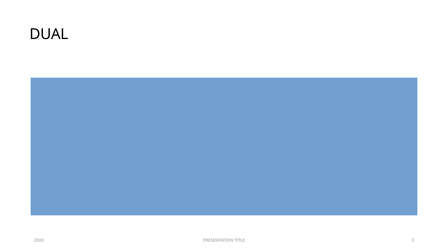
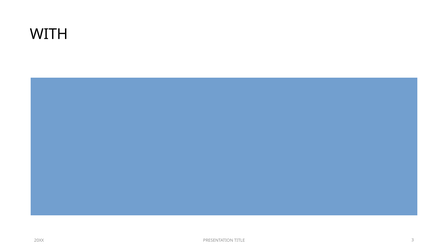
DUAL: DUAL -> WITH
